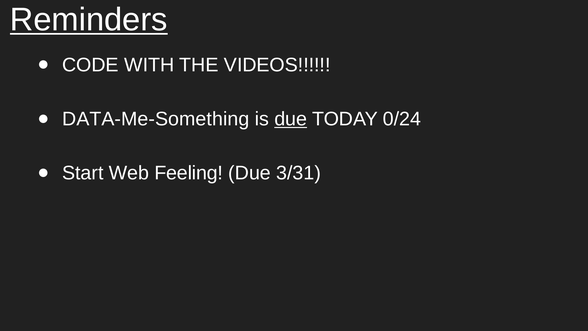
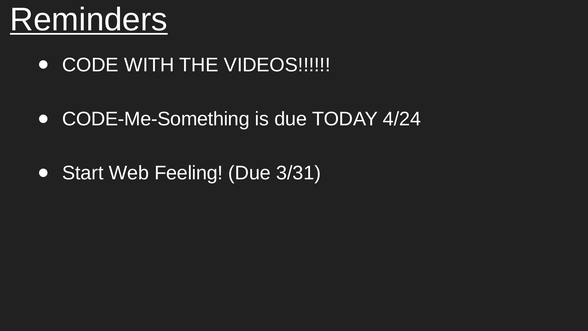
DATA-Me-Something: DATA-Me-Something -> CODE-Me-Something
due at (291, 119) underline: present -> none
0/24: 0/24 -> 4/24
